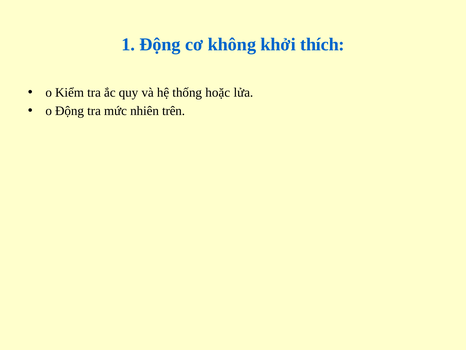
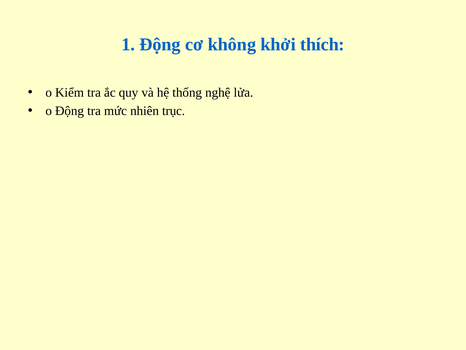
hoặc: hoặc -> nghệ
trên: trên -> trục
